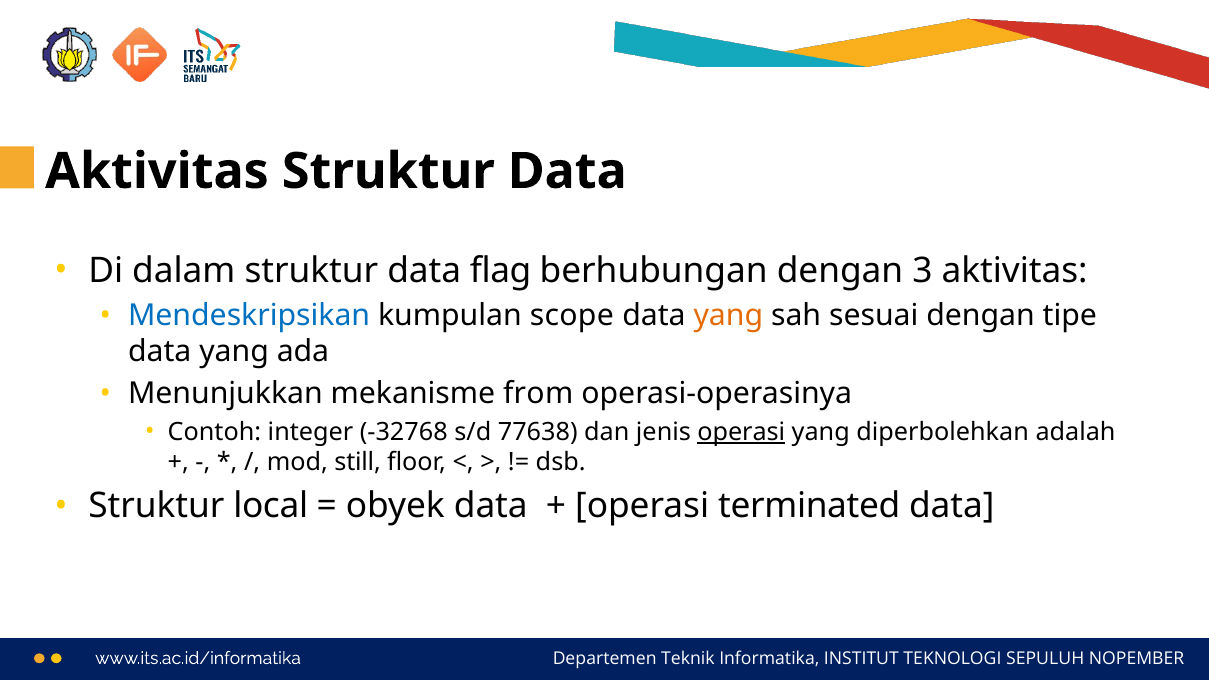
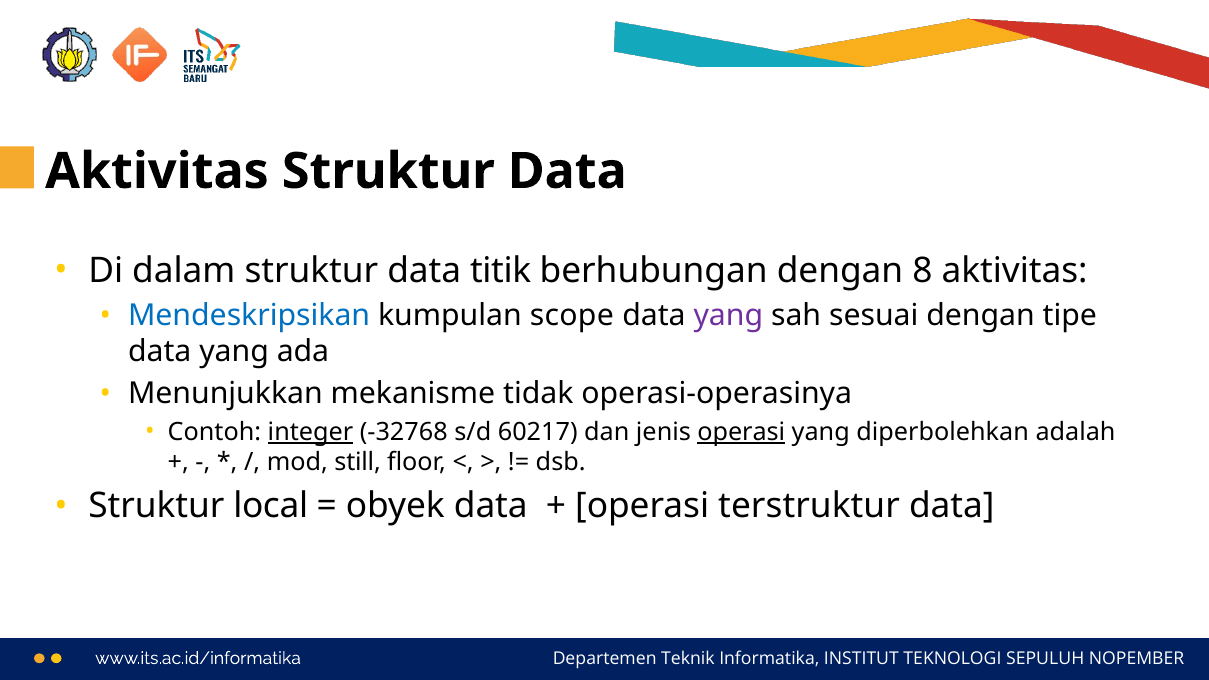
flag: flag -> titik
3: 3 -> 8
yang at (728, 315) colour: orange -> purple
from: from -> tidak
integer underline: none -> present
77638: 77638 -> 60217
terminated: terminated -> terstruktur
